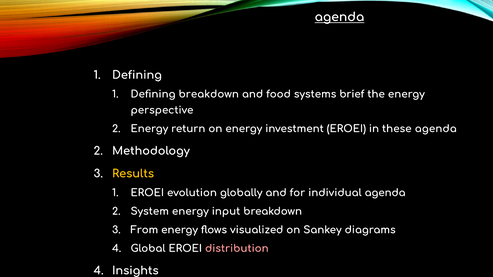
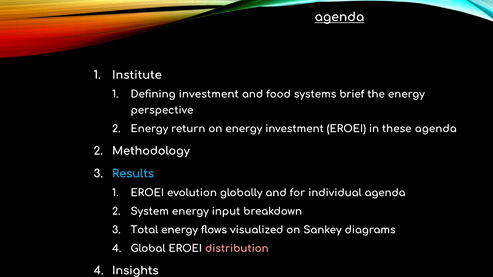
Defining at (137, 75): Defining -> Institute
Defining breakdown: breakdown -> investment
Results colour: yellow -> light blue
From: From -> Total
